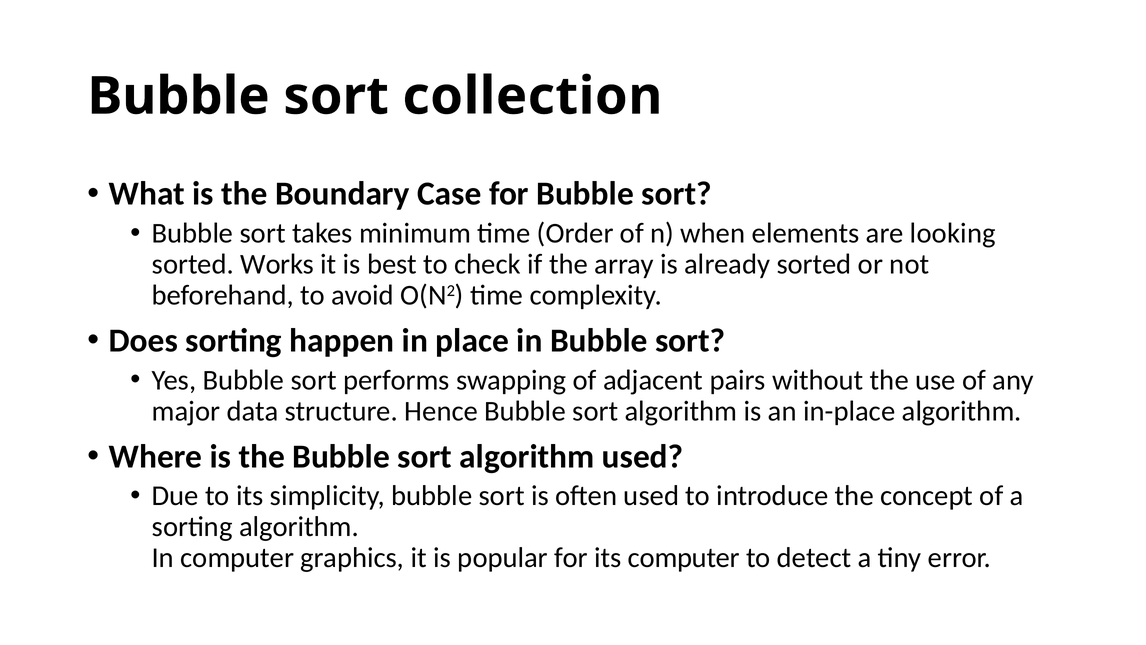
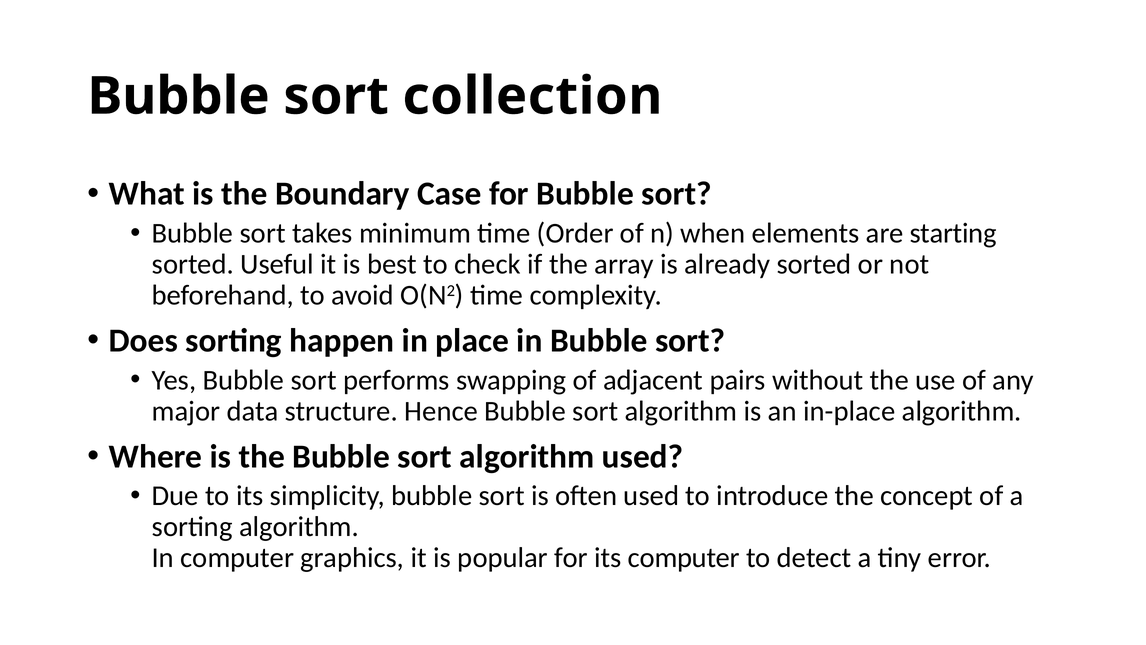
looking: looking -> starting
Works: Works -> Useful
